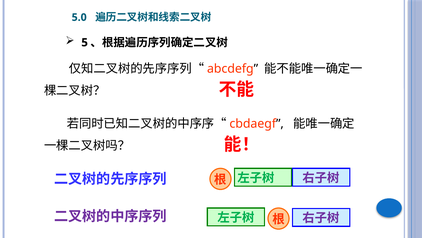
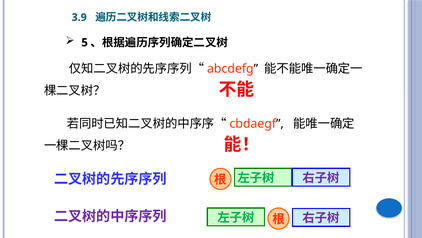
5.0: 5.0 -> 3.9
